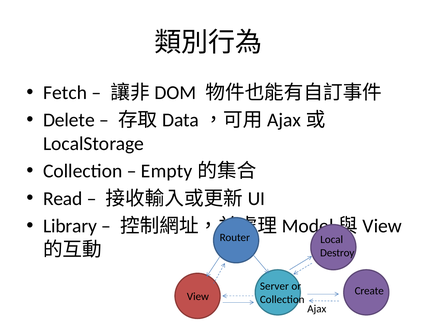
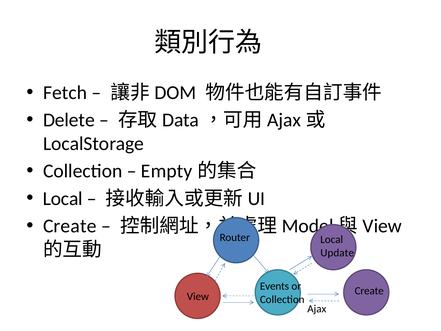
Read at (63, 198): Read -> Local
Library at (70, 226): Library -> Create
Destroy: Destroy -> Update
Server: Server -> Events
